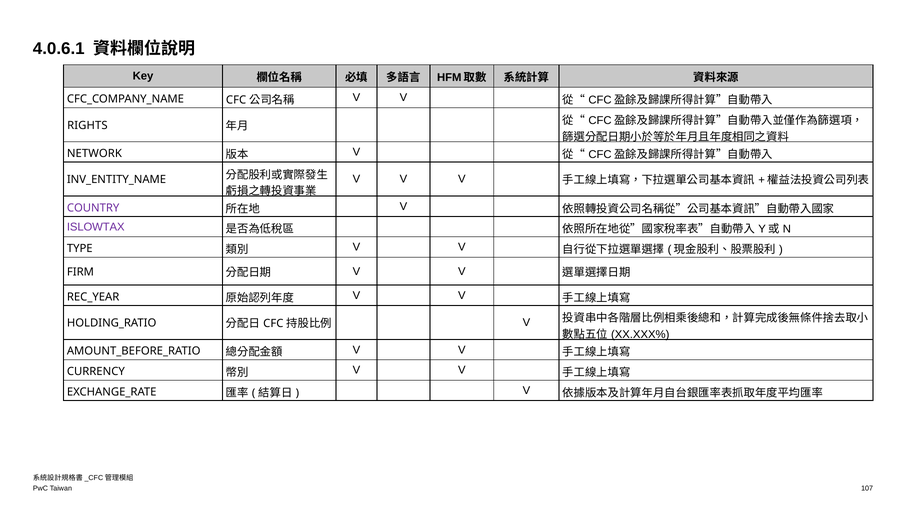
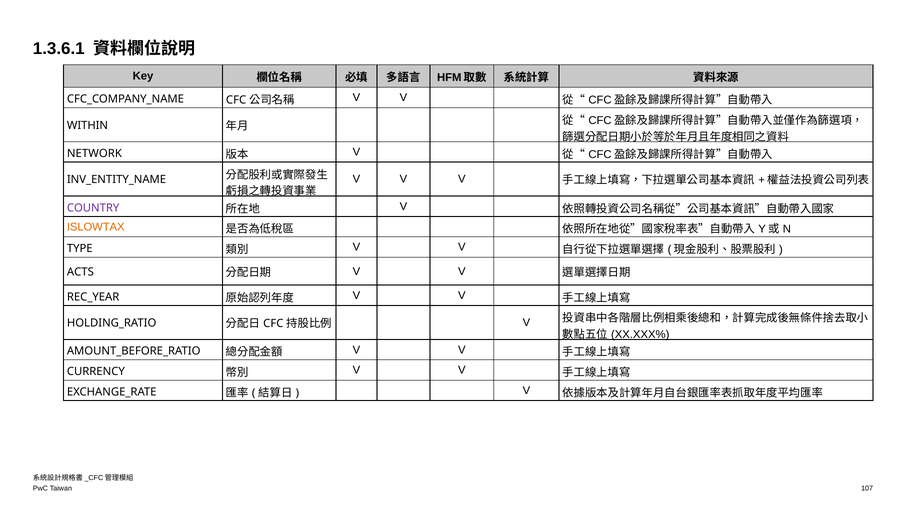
4.0.6.1: 4.0.6.1 -> 1.3.6.1
RIGHTS: RIGHTS -> WITHIN
ISLOWTAX colour: purple -> orange
FIRM: FIRM -> ACTS
